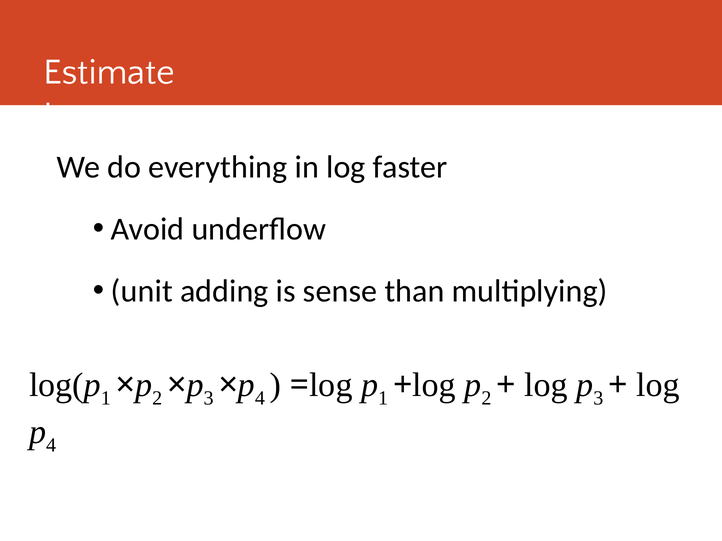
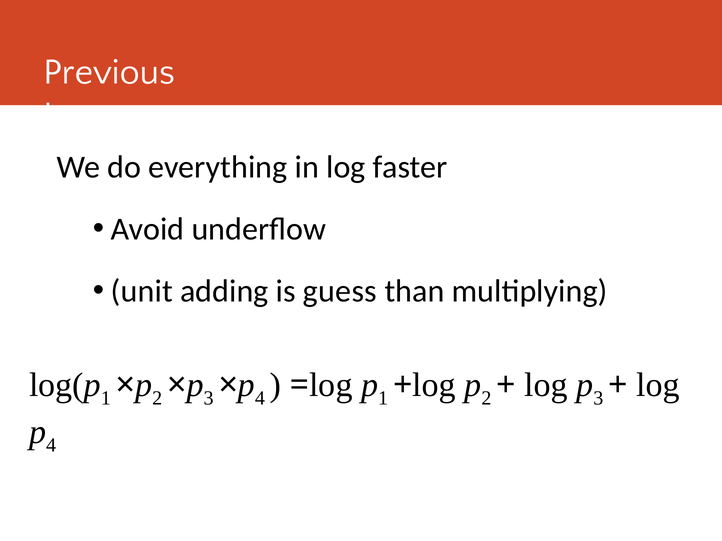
Estimate: Estimate -> Previous
sense: sense -> guess
